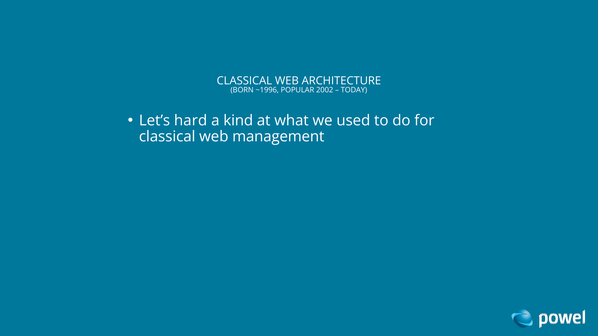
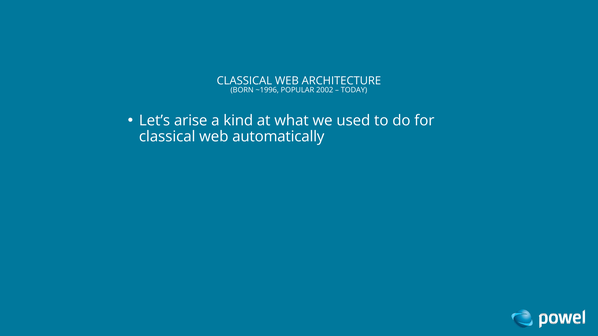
hard: hard -> arise
management: management -> automatically
